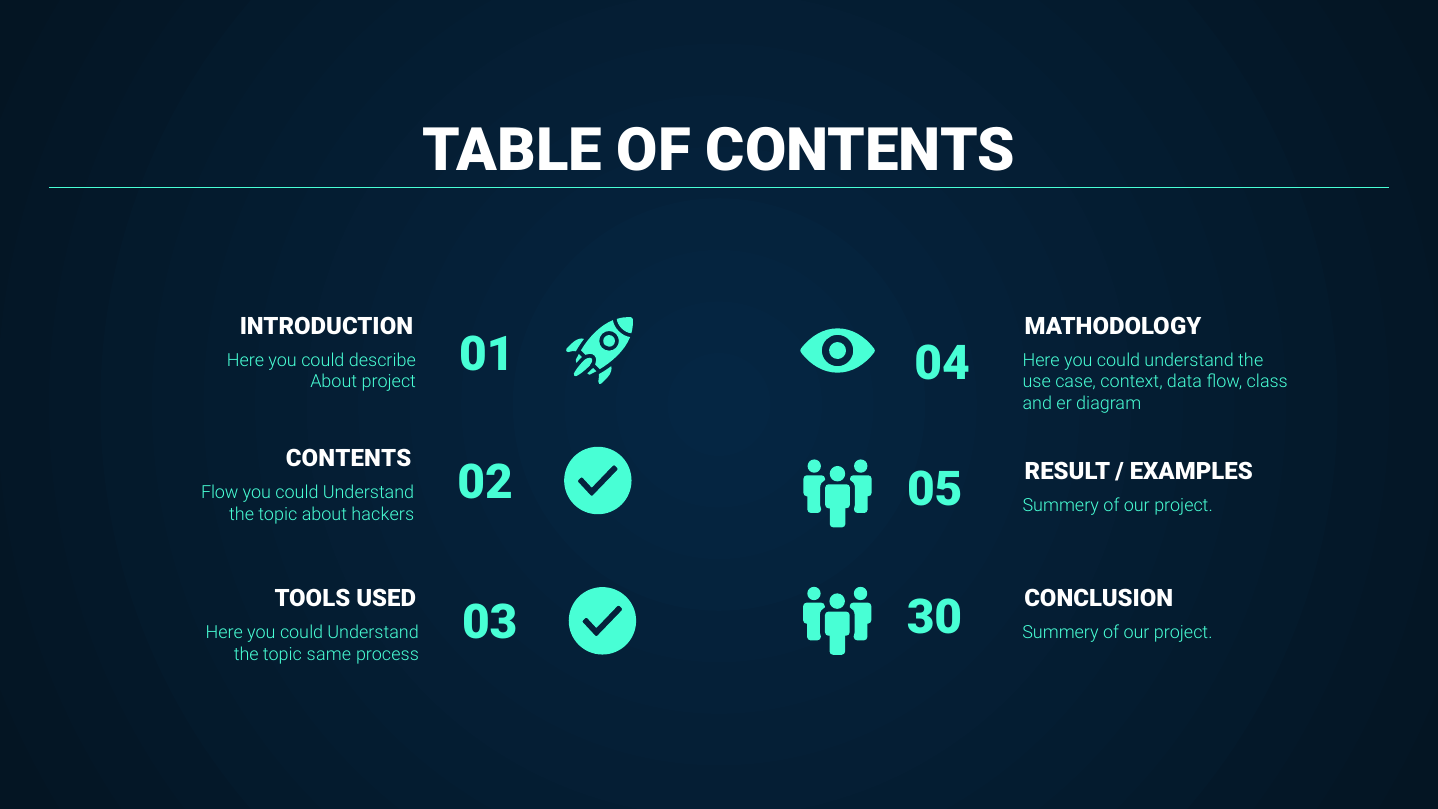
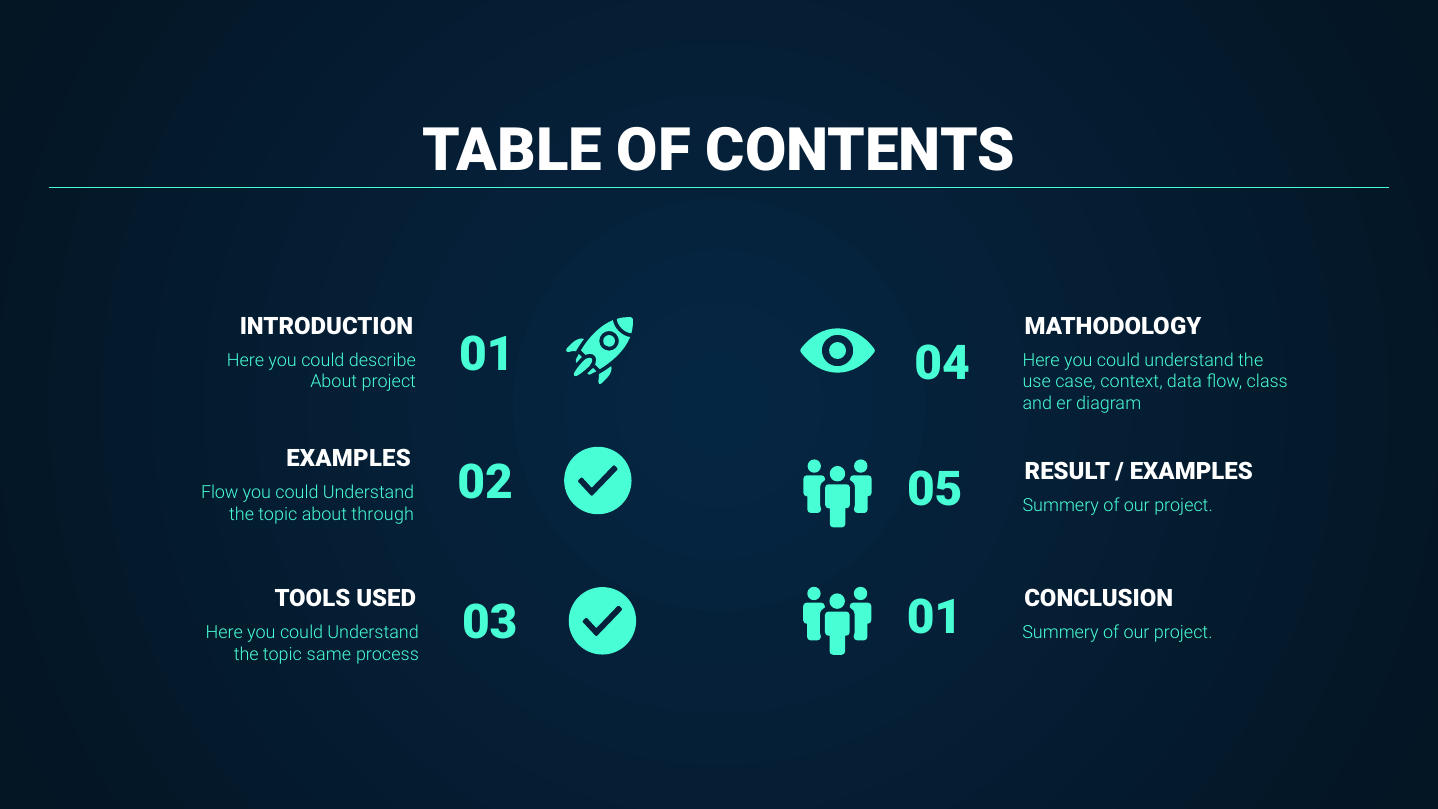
CONTENTS at (349, 459): CONTENTS -> EXAMPLES
hackers: hackers -> through
USED 30: 30 -> 01
